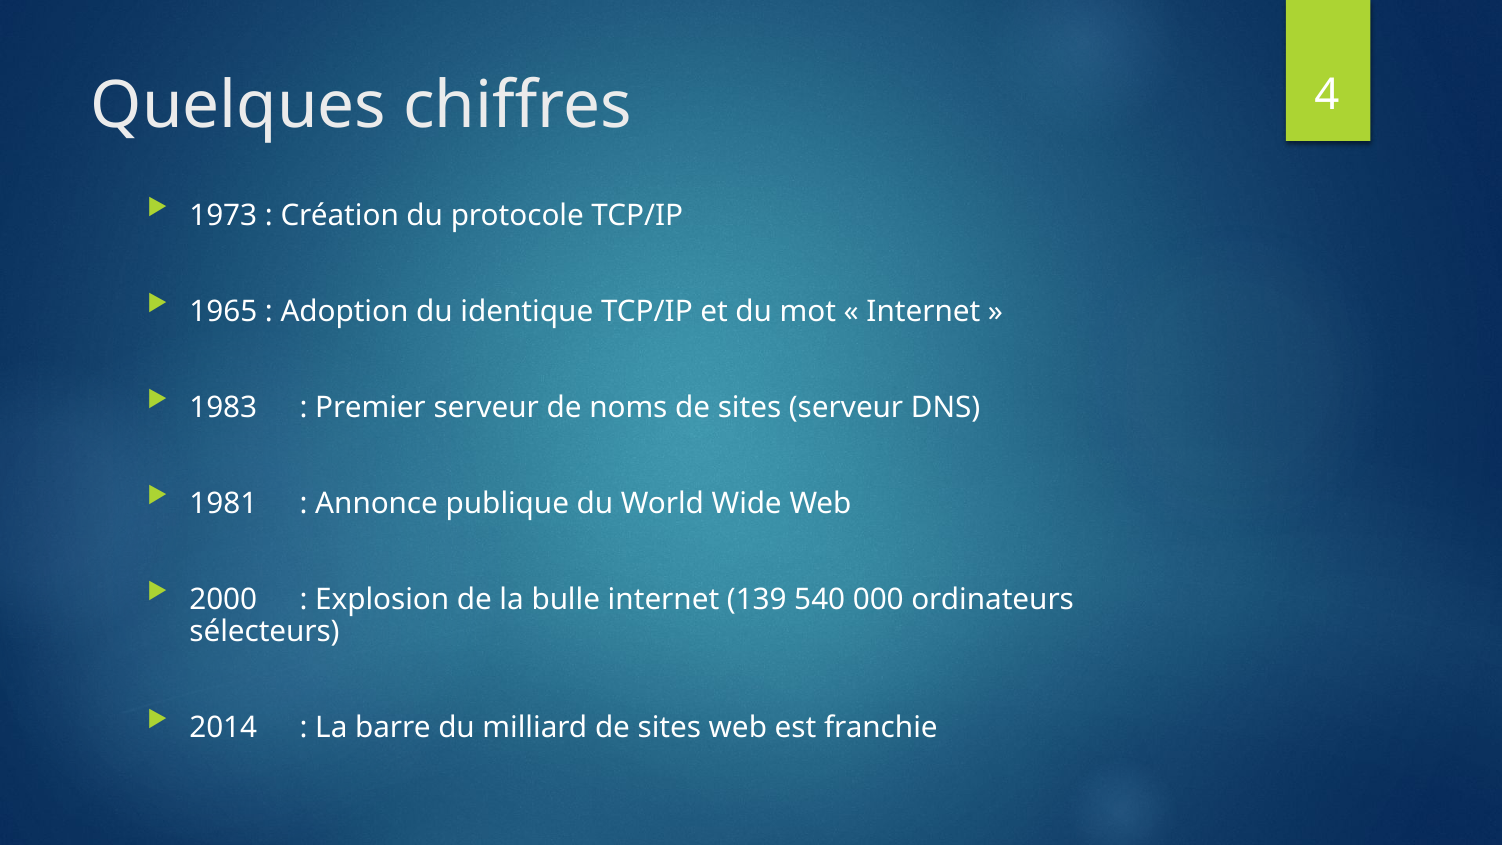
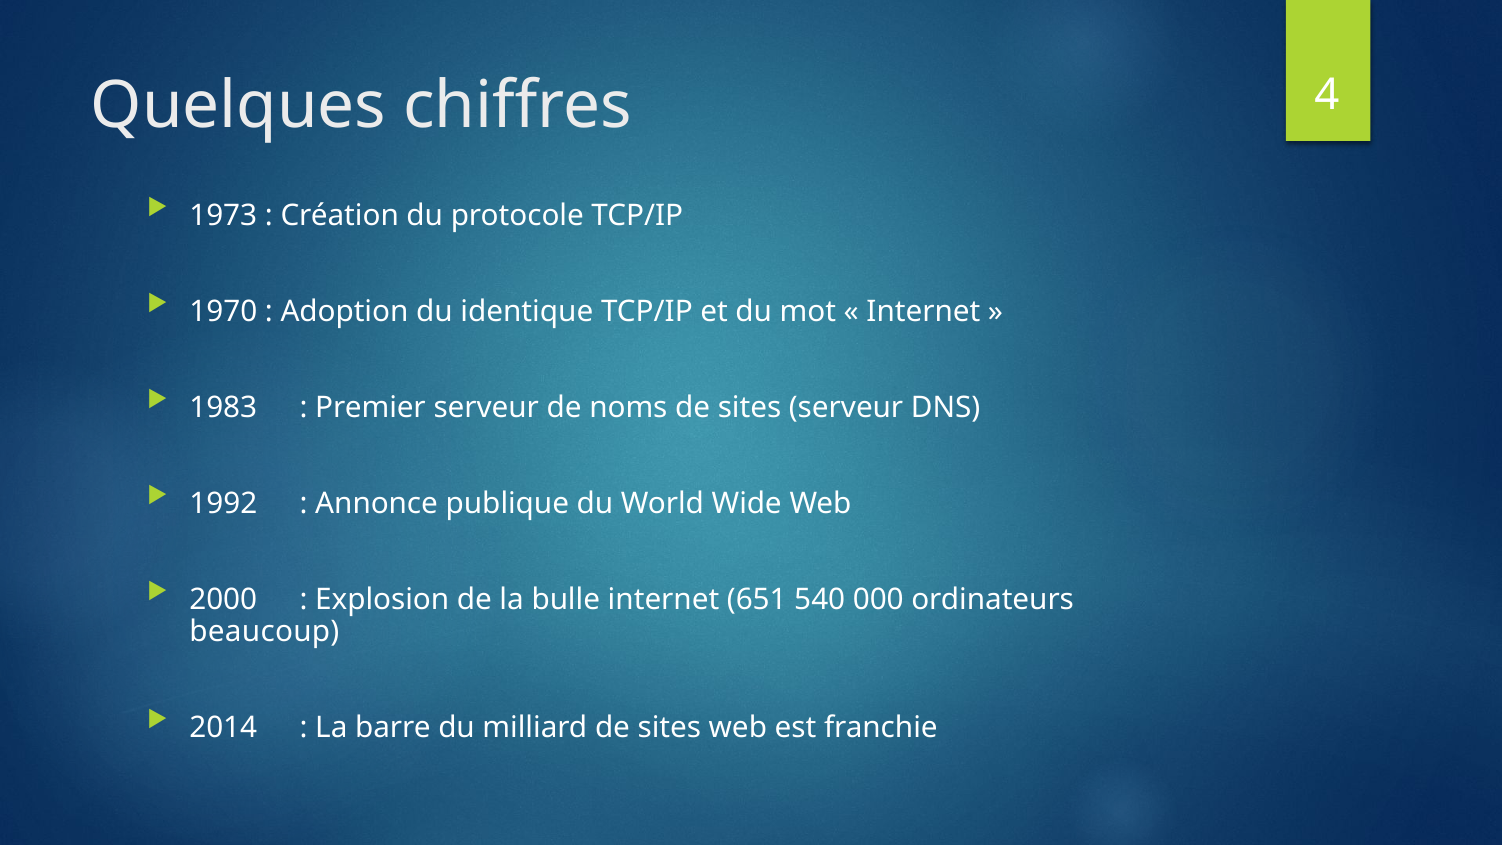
1965: 1965 -> 1970
1981: 1981 -> 1992
139: 139 -> 651
sélecteurs: sélecteurs -> beaucoup
